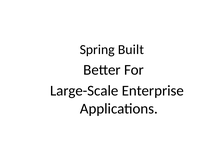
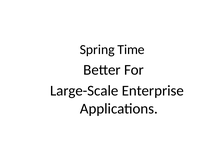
Built: Built -> Time
